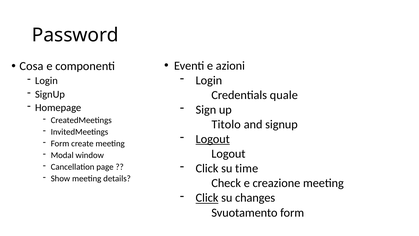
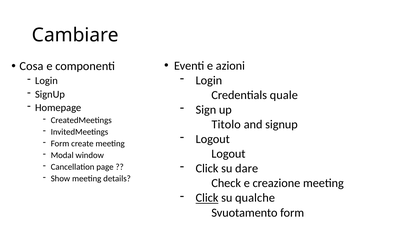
Password: Password -> Cambiare
Logout at (213, 139) underline: present -> none
time: time -> dare
changes: changes -> qualche
